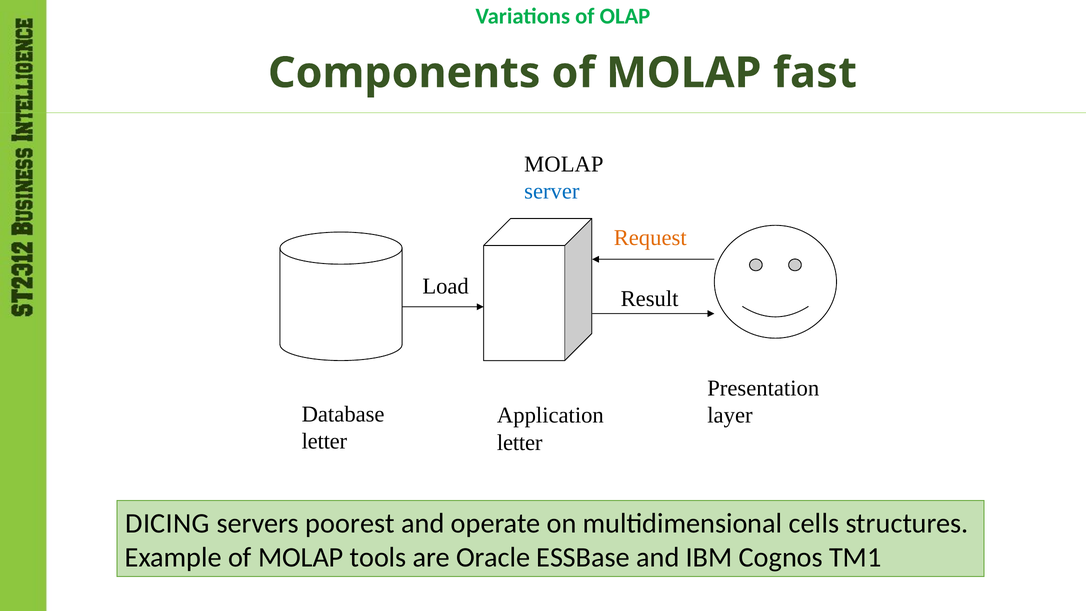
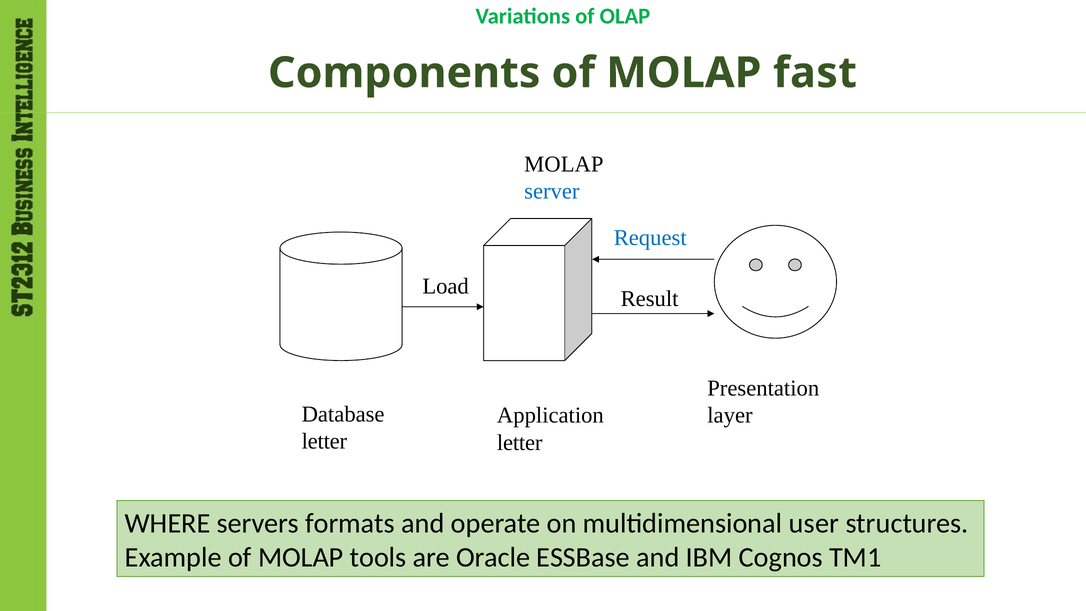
Request colour: orange -> blue
DICING: DICING -> WHERE
poorest: poorest -> formats
cells: cells -> user
